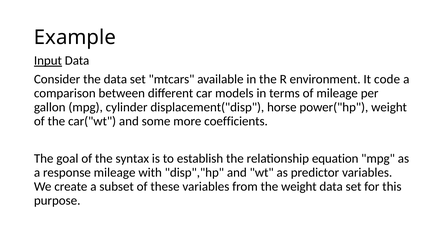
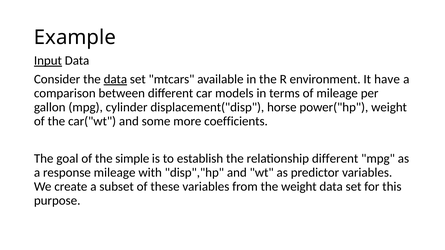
data at (115, 79) underline: none -> present
code: code -> have
syntax: syntax -> simple
relationship equation: equation -> different
